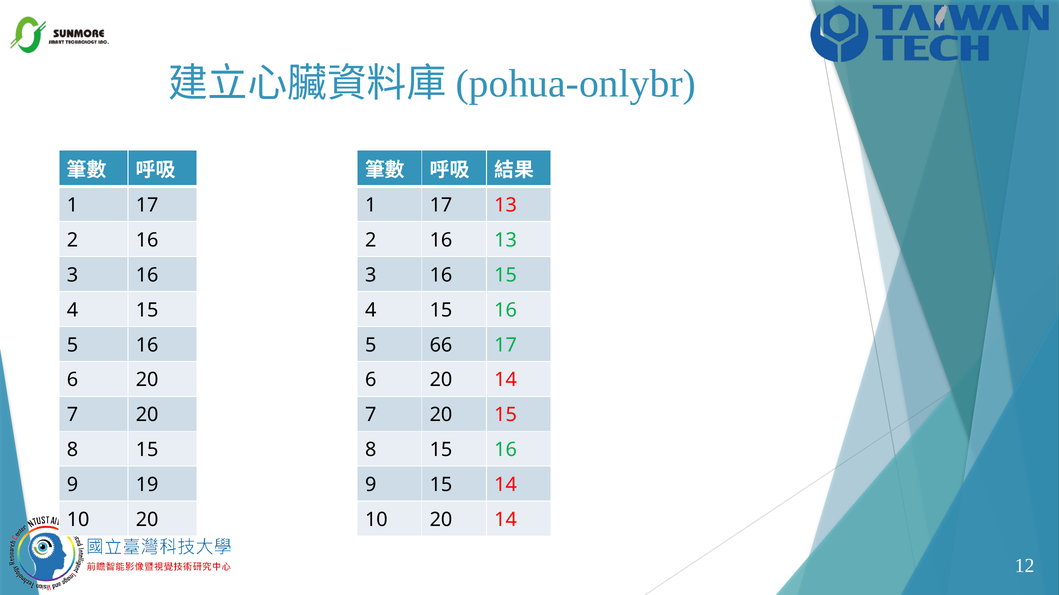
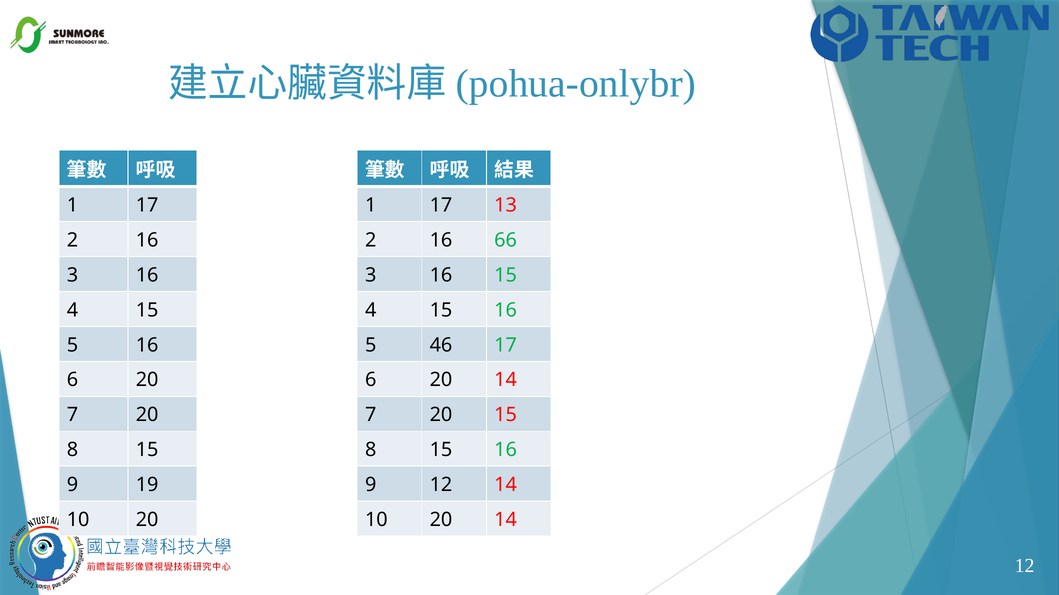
16 13: 13 -> 66
66: 66 -> 46
9 15: 15 -> 12
